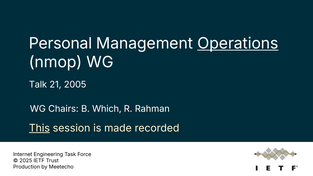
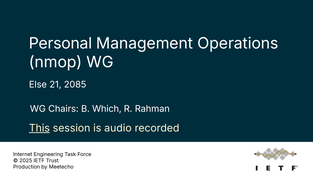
Operations underline: present -> none
Talk: Talk -> Else
2005: 2005 -> 2085
made: made -> audio
